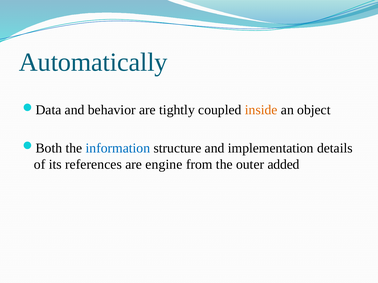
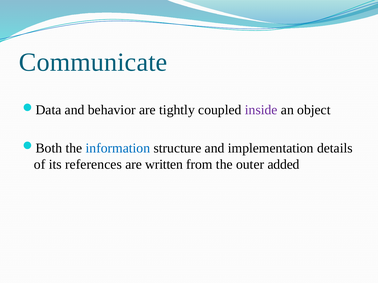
Automatically: Automatically -> Communicate
inside colour: orange -> purple
engine: engine -> written
